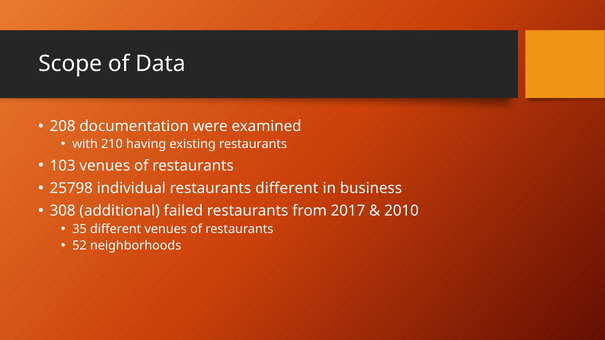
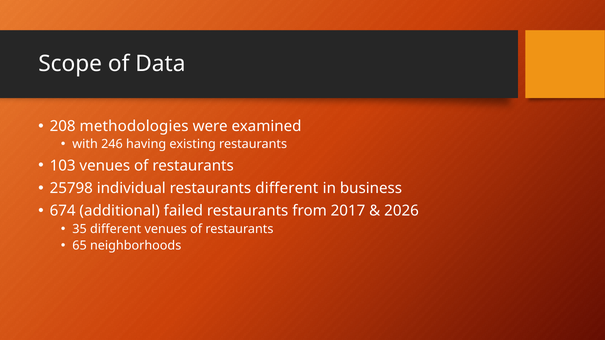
documentation: documentation -> methodologies
210: 210 -> 246
308: 308 -> 674
2010: 2010 -> 2026
52: 52 -> 65
